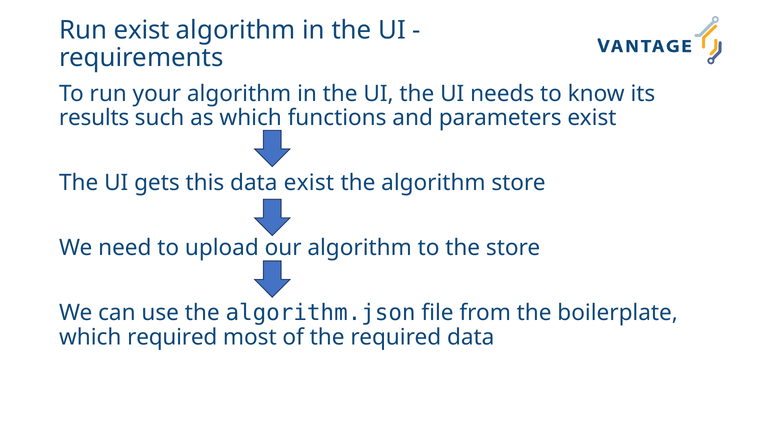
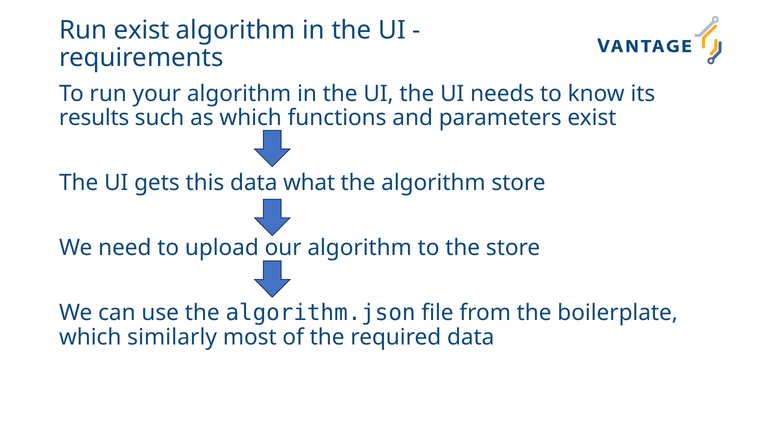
data exist: exist -> what
which required: required -> similarly
